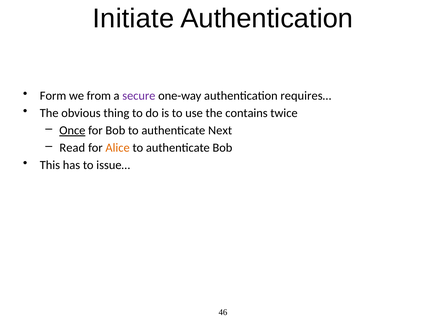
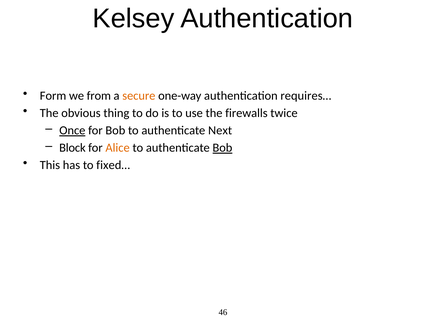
Initiate: Initiate -> Kelsey
secure colour: purple -> orange
contains: contains -> firewalls
Read: Read -> Block
Bob at (222, 148) underline: none -> present
issue…: issue… -> fixed…
